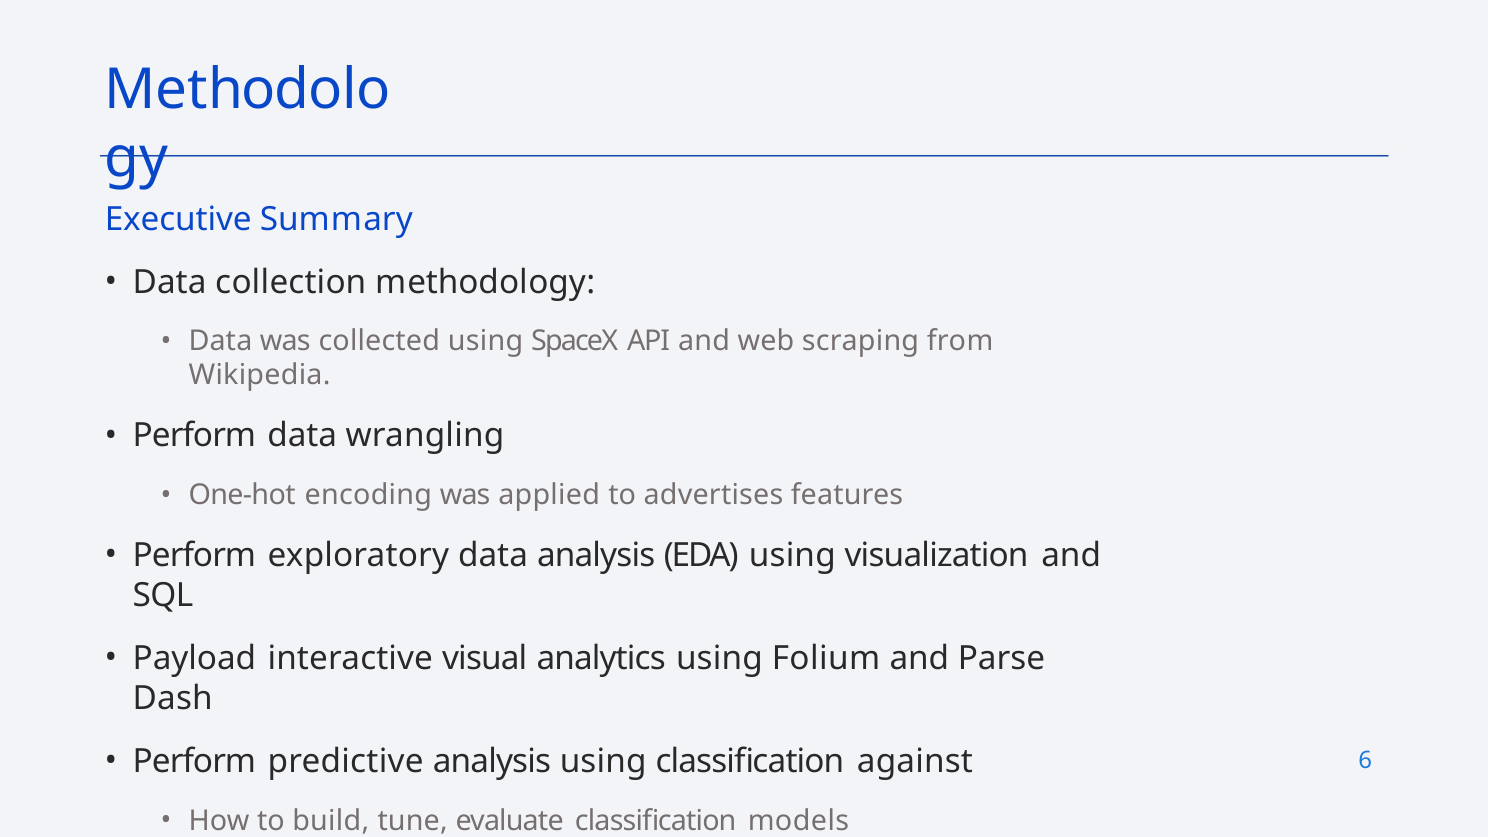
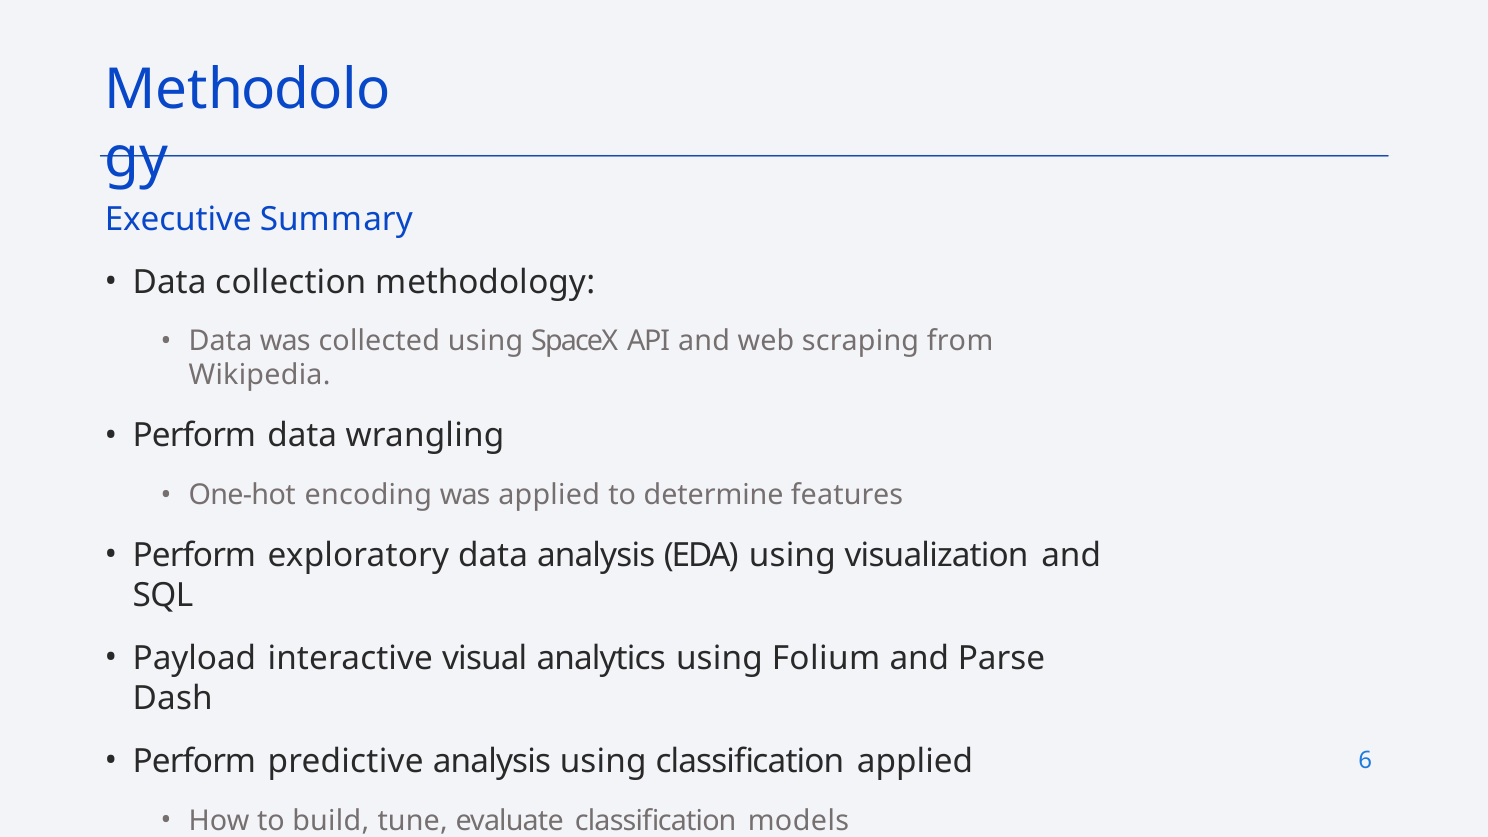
advertises: advertises -> determine
classification against: against -> applied
